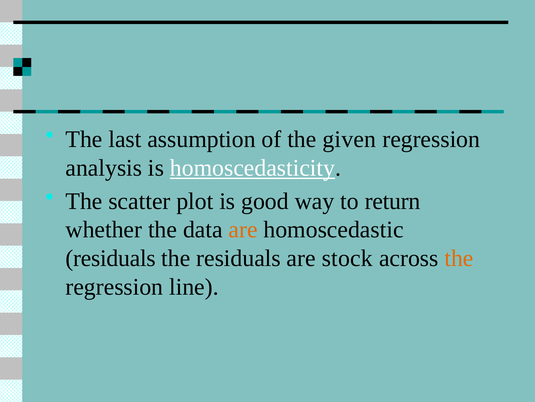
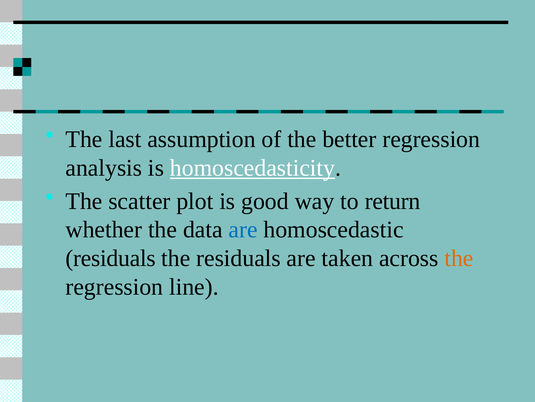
given: given -> better
are at (243, 229) colour: orange -> blue
stock: stock -> taken
